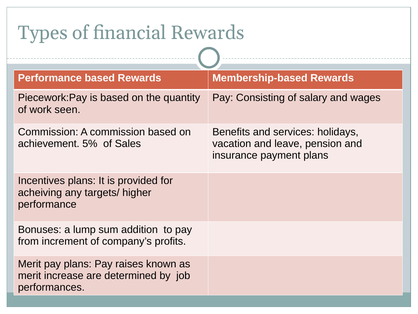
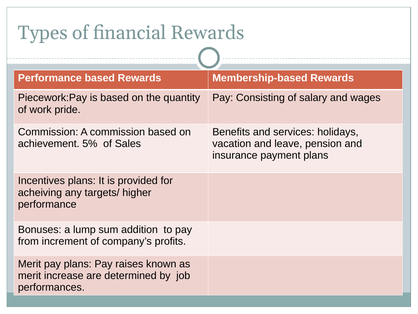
seen: seen -> pride
